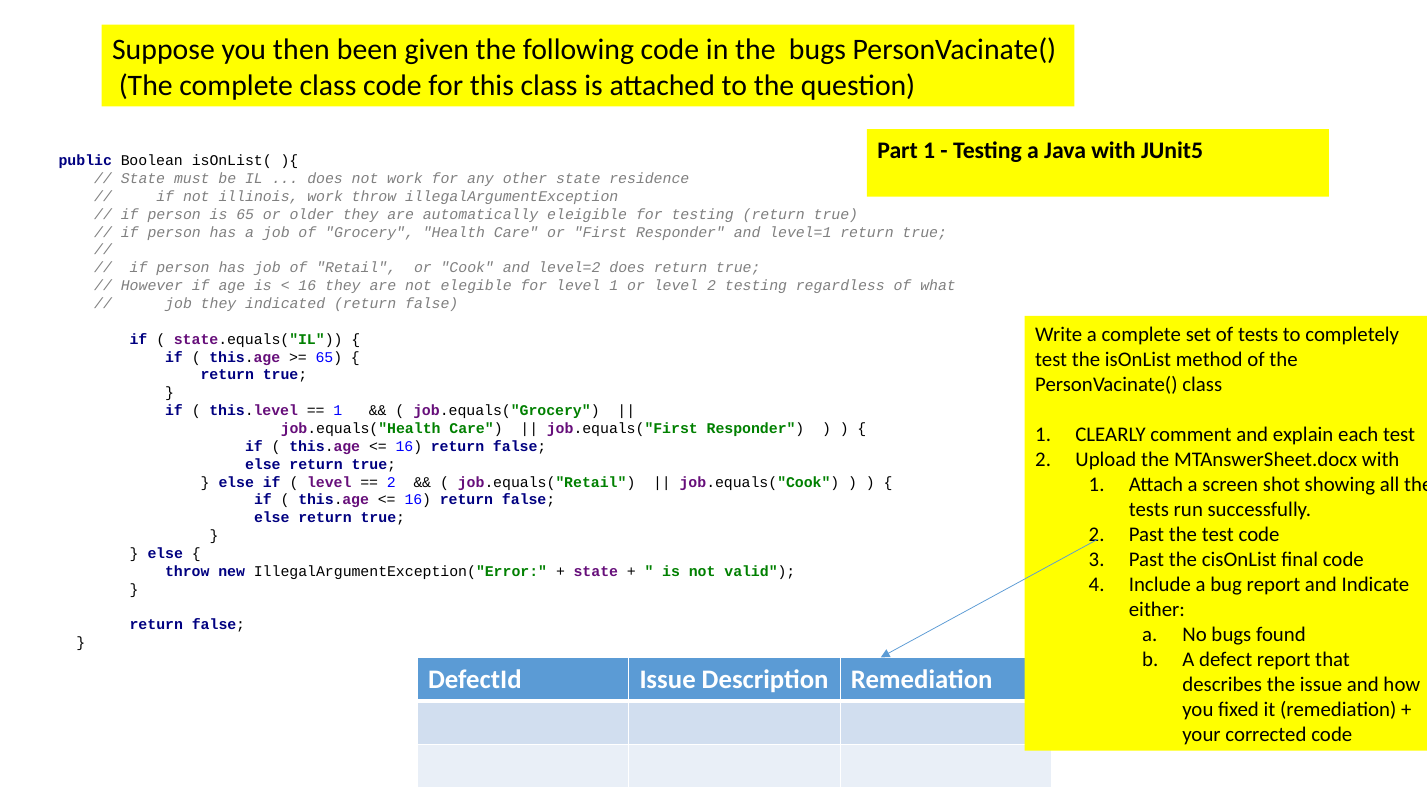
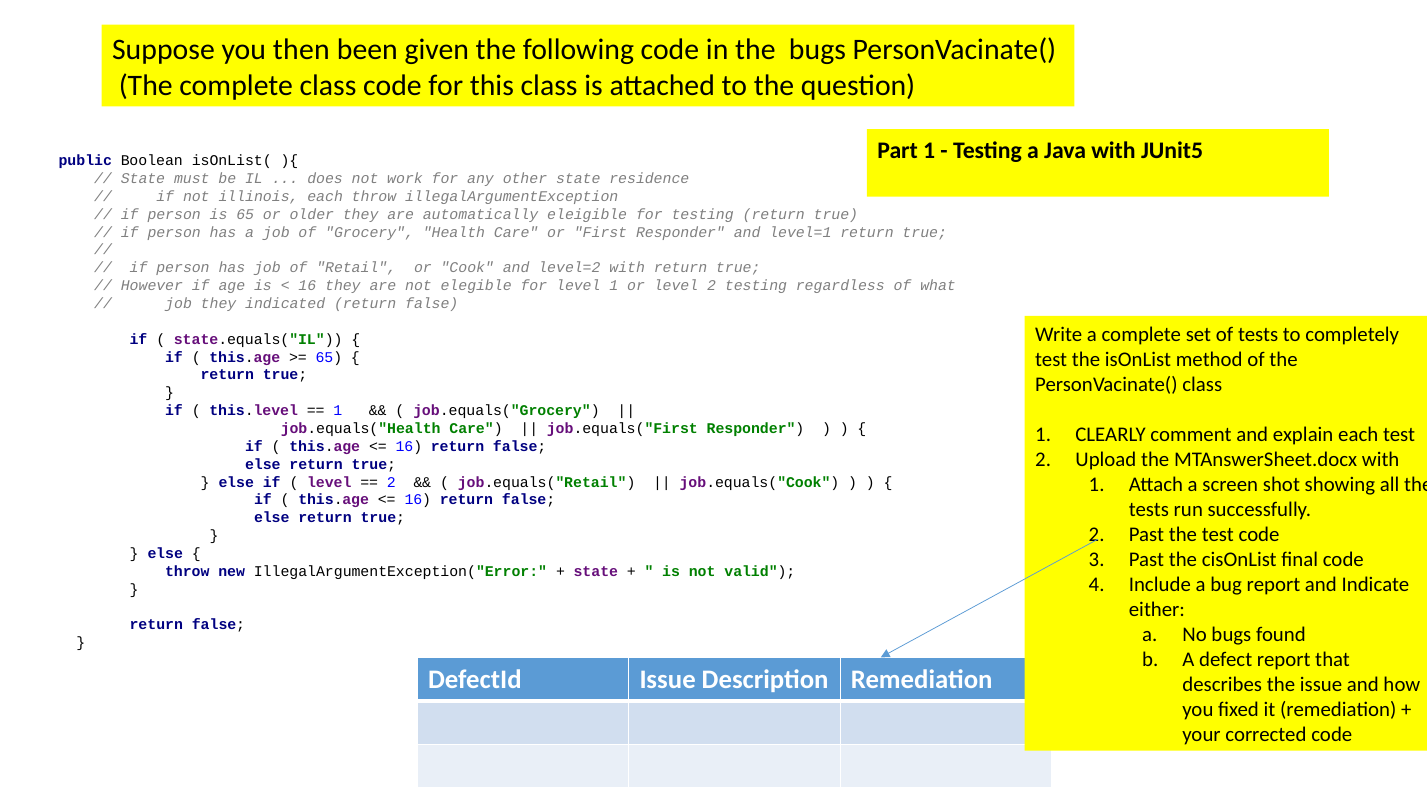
illinois work: work -> each
level=2 does: does -> with
